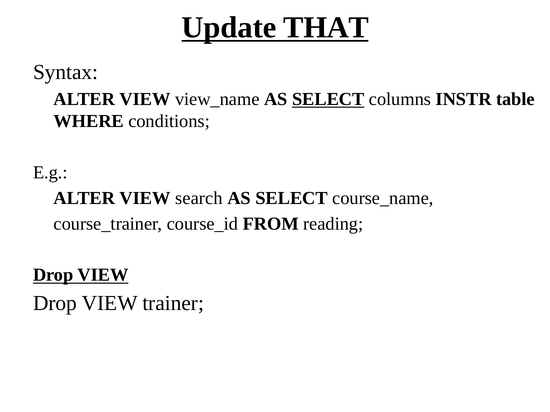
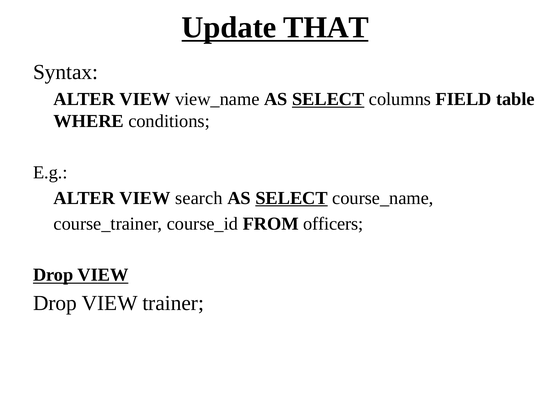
INSTR: INSTR -> FIELD
SELECT at (292, 198) underline: none -> present
reading: reading -> officers
